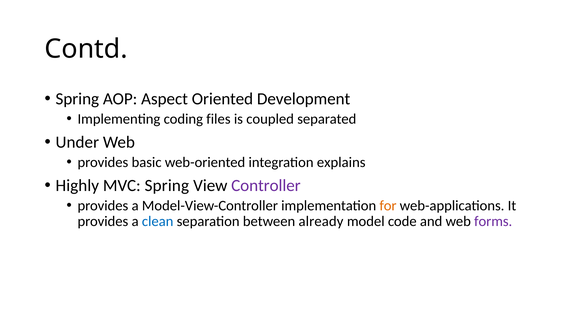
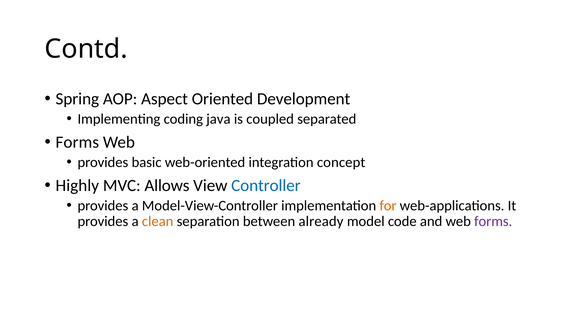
files: files -> java
Under at (77, 142): Under -> Forms
explains: explains -> concept
MVC Spring: Spring -> Allows
Controller colour: purple -> blue
clean colour: blue -> orange
